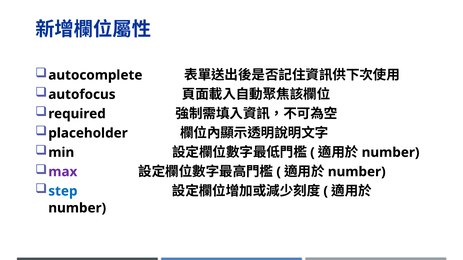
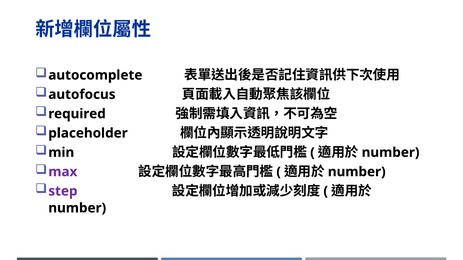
step colour: blue -> purple
